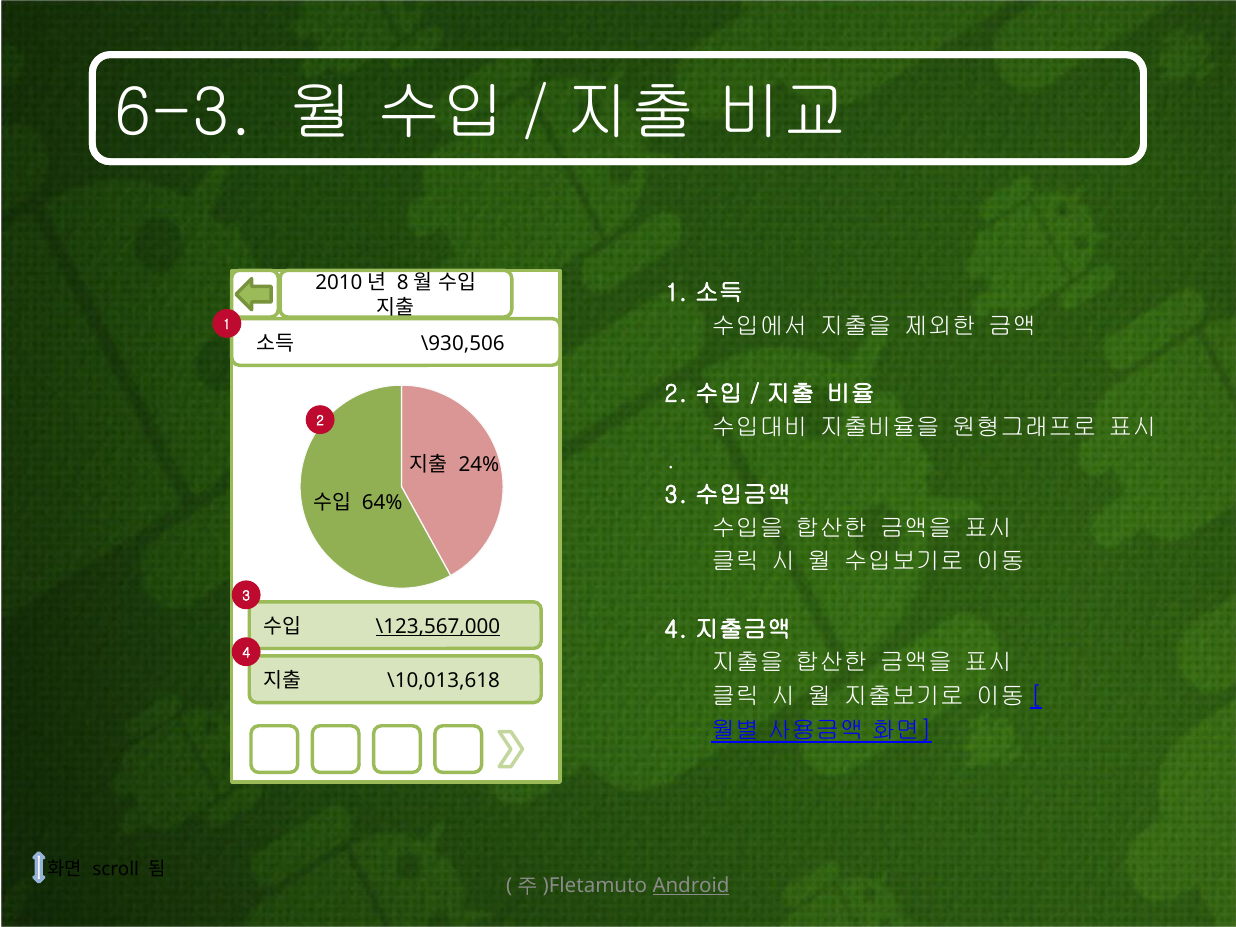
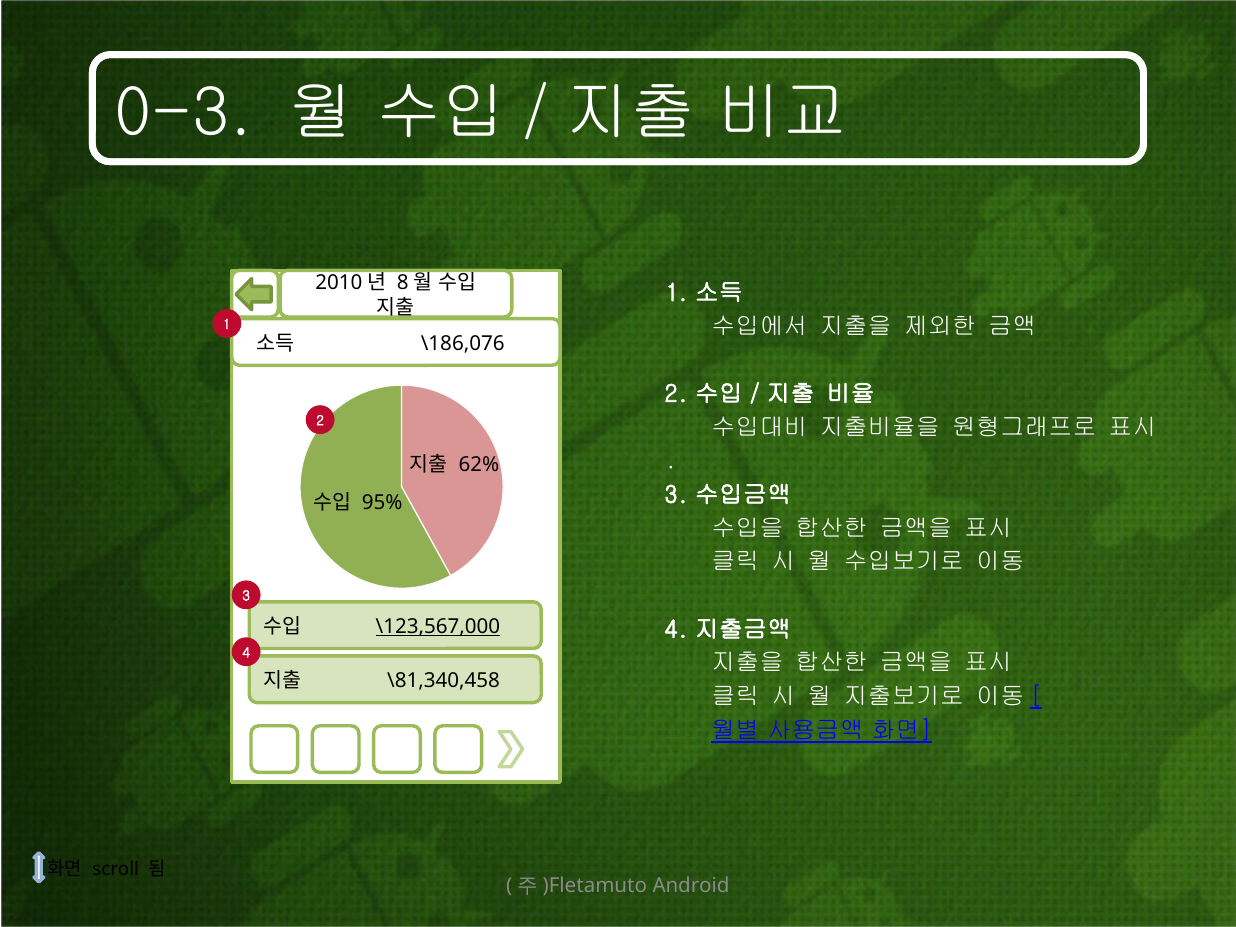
6-3: 6-3 -> 0-3
\930,506: \930,506 -> \186,076
24%: 24% -> 62%
64%: 64% -> 95%
\10,013,618: \10,013,618 -> \81,340,458
Android underline: present -> none
